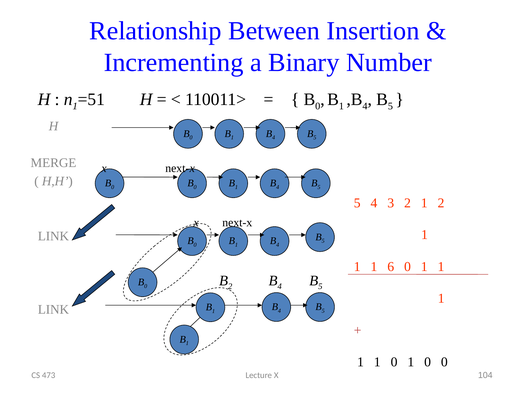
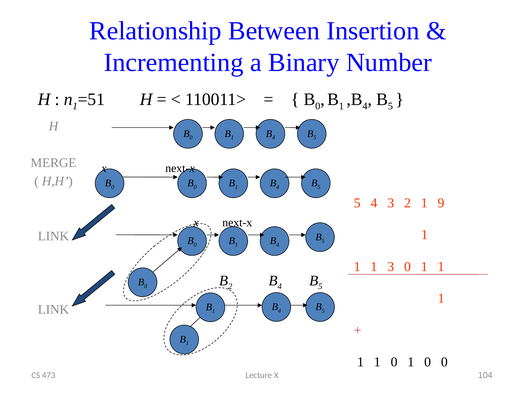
1 2: 2 -> 9
1 6: 6 -> 3
